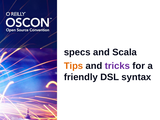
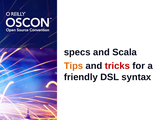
tricks colour: purple -> red
